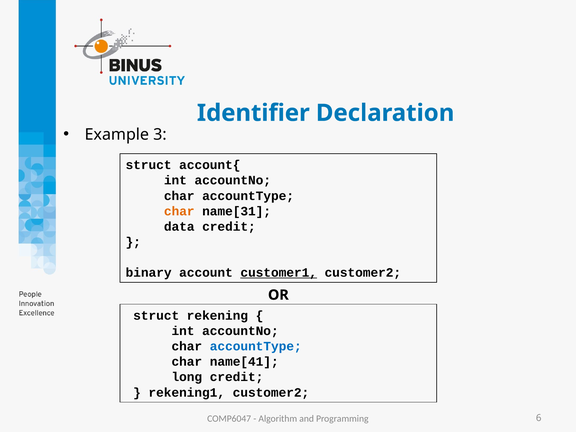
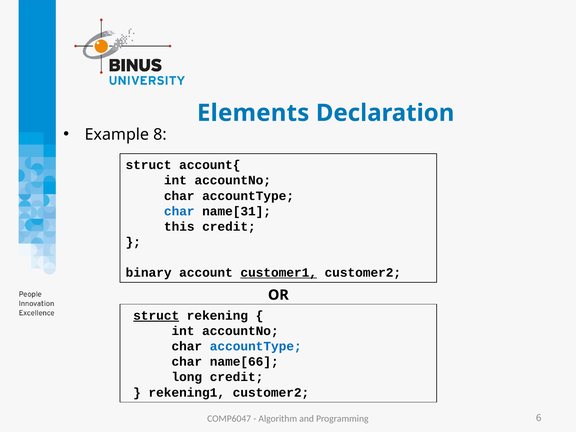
Identifier: Identifier -> Elements
3: 3 -> 8
char at (179, 211) colour: orange -> blue
data: data -> this
struct at (156, 316) underline: none -> present
name[41: name[41 -> name[66
